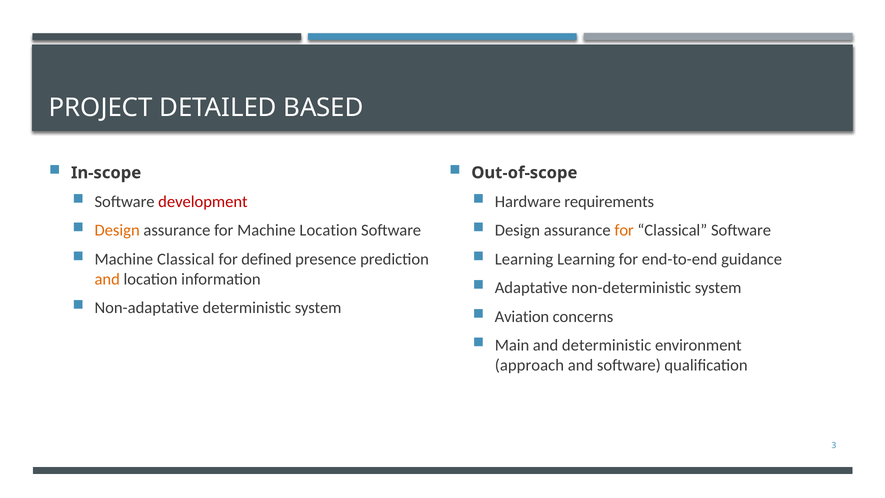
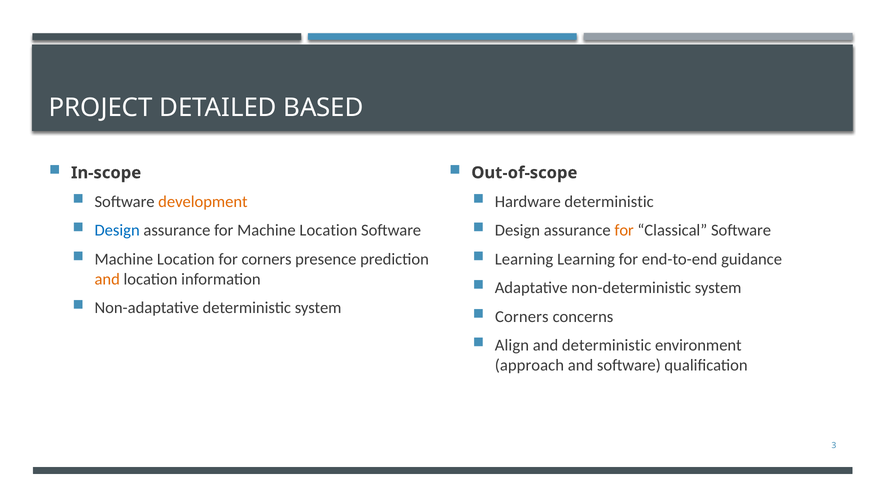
development colour: red -> orange
Hardware requirements: requirements -> deterministic
Design at (117, 230) colour: orange -> blue
Classical at (186, 259): Classical -> Location
for defined: defined -> corners
Aviation at (522, 317): Aviation -> Corners
Main: Main -> Align
